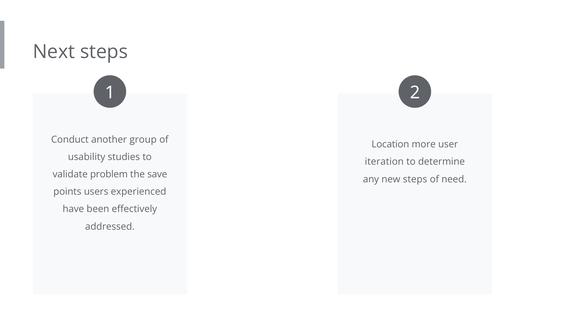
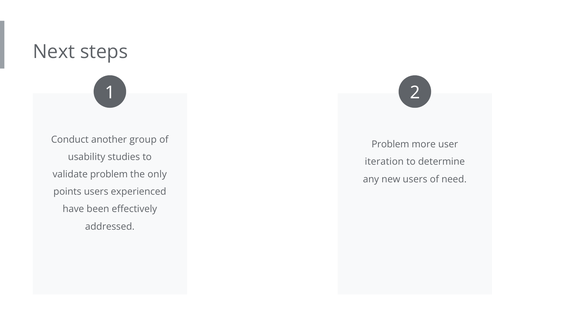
Location at (390, 144): Location -> Problem
save: save -> only
new steps: steps -> users
